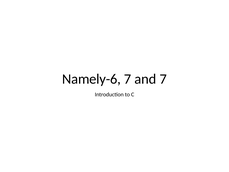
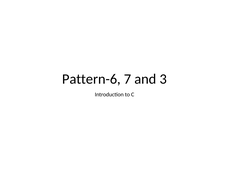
Namely-6: Namely-6 -> Pattern-6
and 7: 7 -> 3
